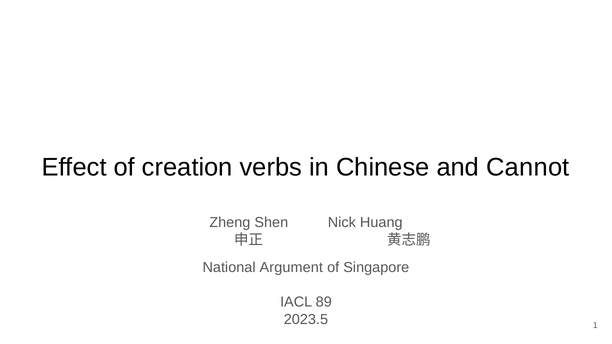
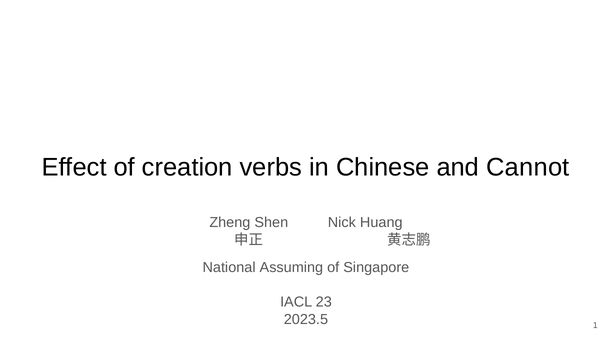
Argument: Argument -> Assuming
89: 89 -> 23
